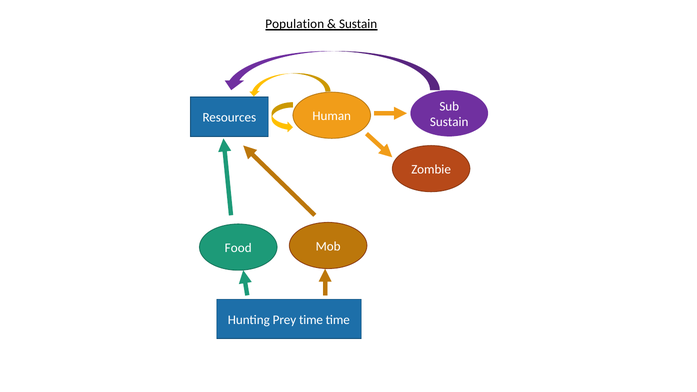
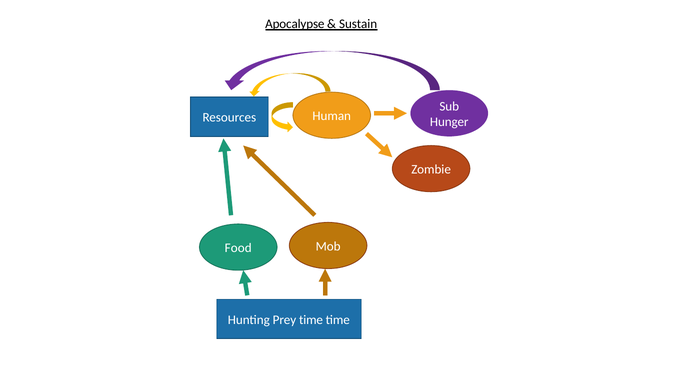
Population: Population -> Apocalypse
Sustain at (449, 122): Sustain -> Hunger
